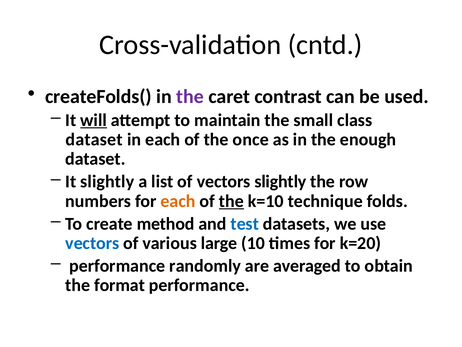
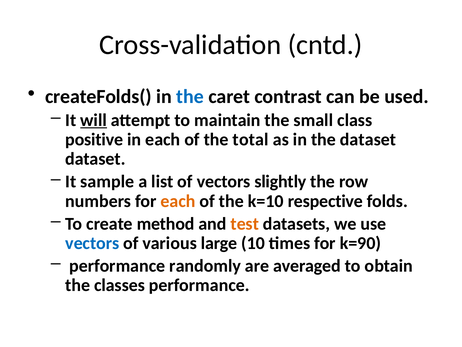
the at (190, 96) colour: purple -> blue
dataset at (94, 139): dataset -> positive
once: once -> total
the enough: enough -> dataset
It slightly: slightly -> sample
the at (231, 201) underline: present -> none
technique: technique -> respective
test colour: blue -> orange
k=20: k=20 -> k=90
format: format -> classes
